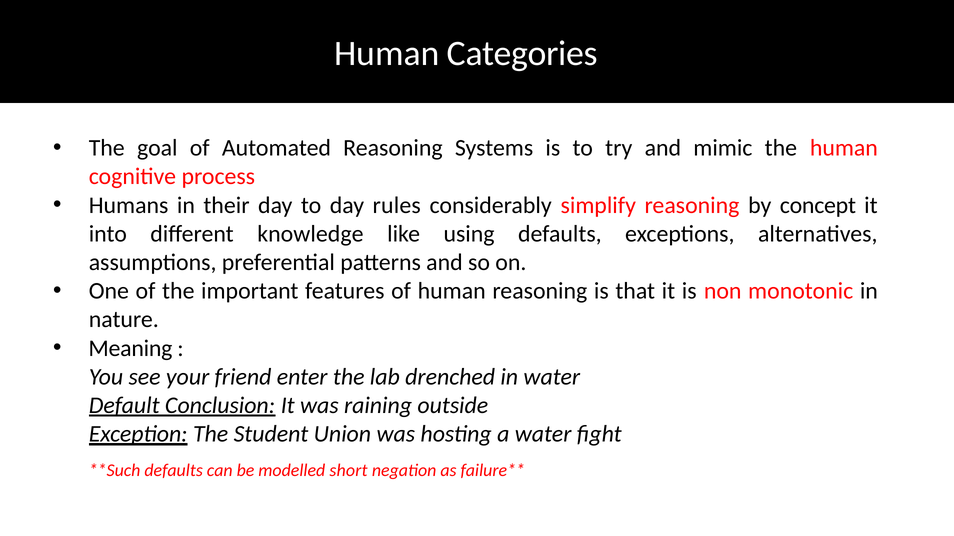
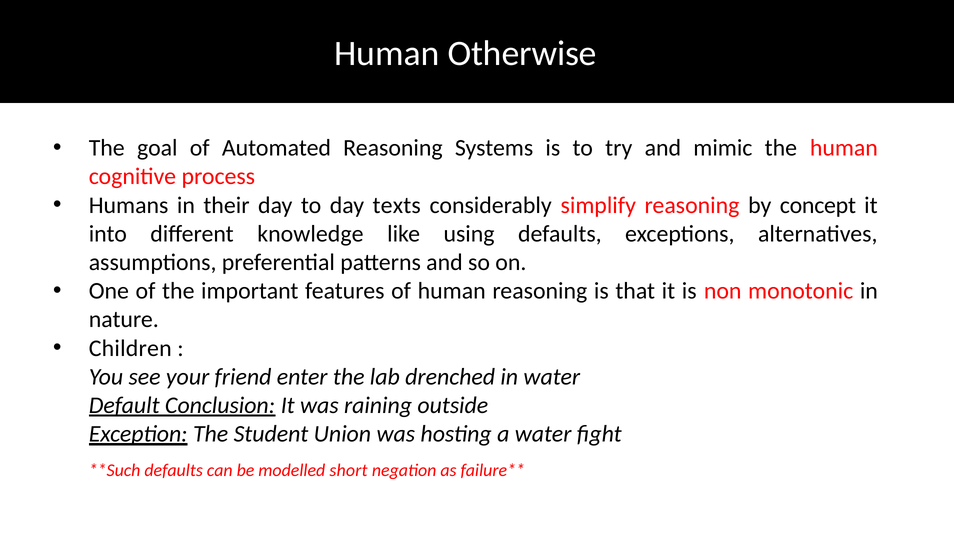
Categories: Categories -> Otherwise
rules: rules -> texts
Meaning: Meaning -> Children
